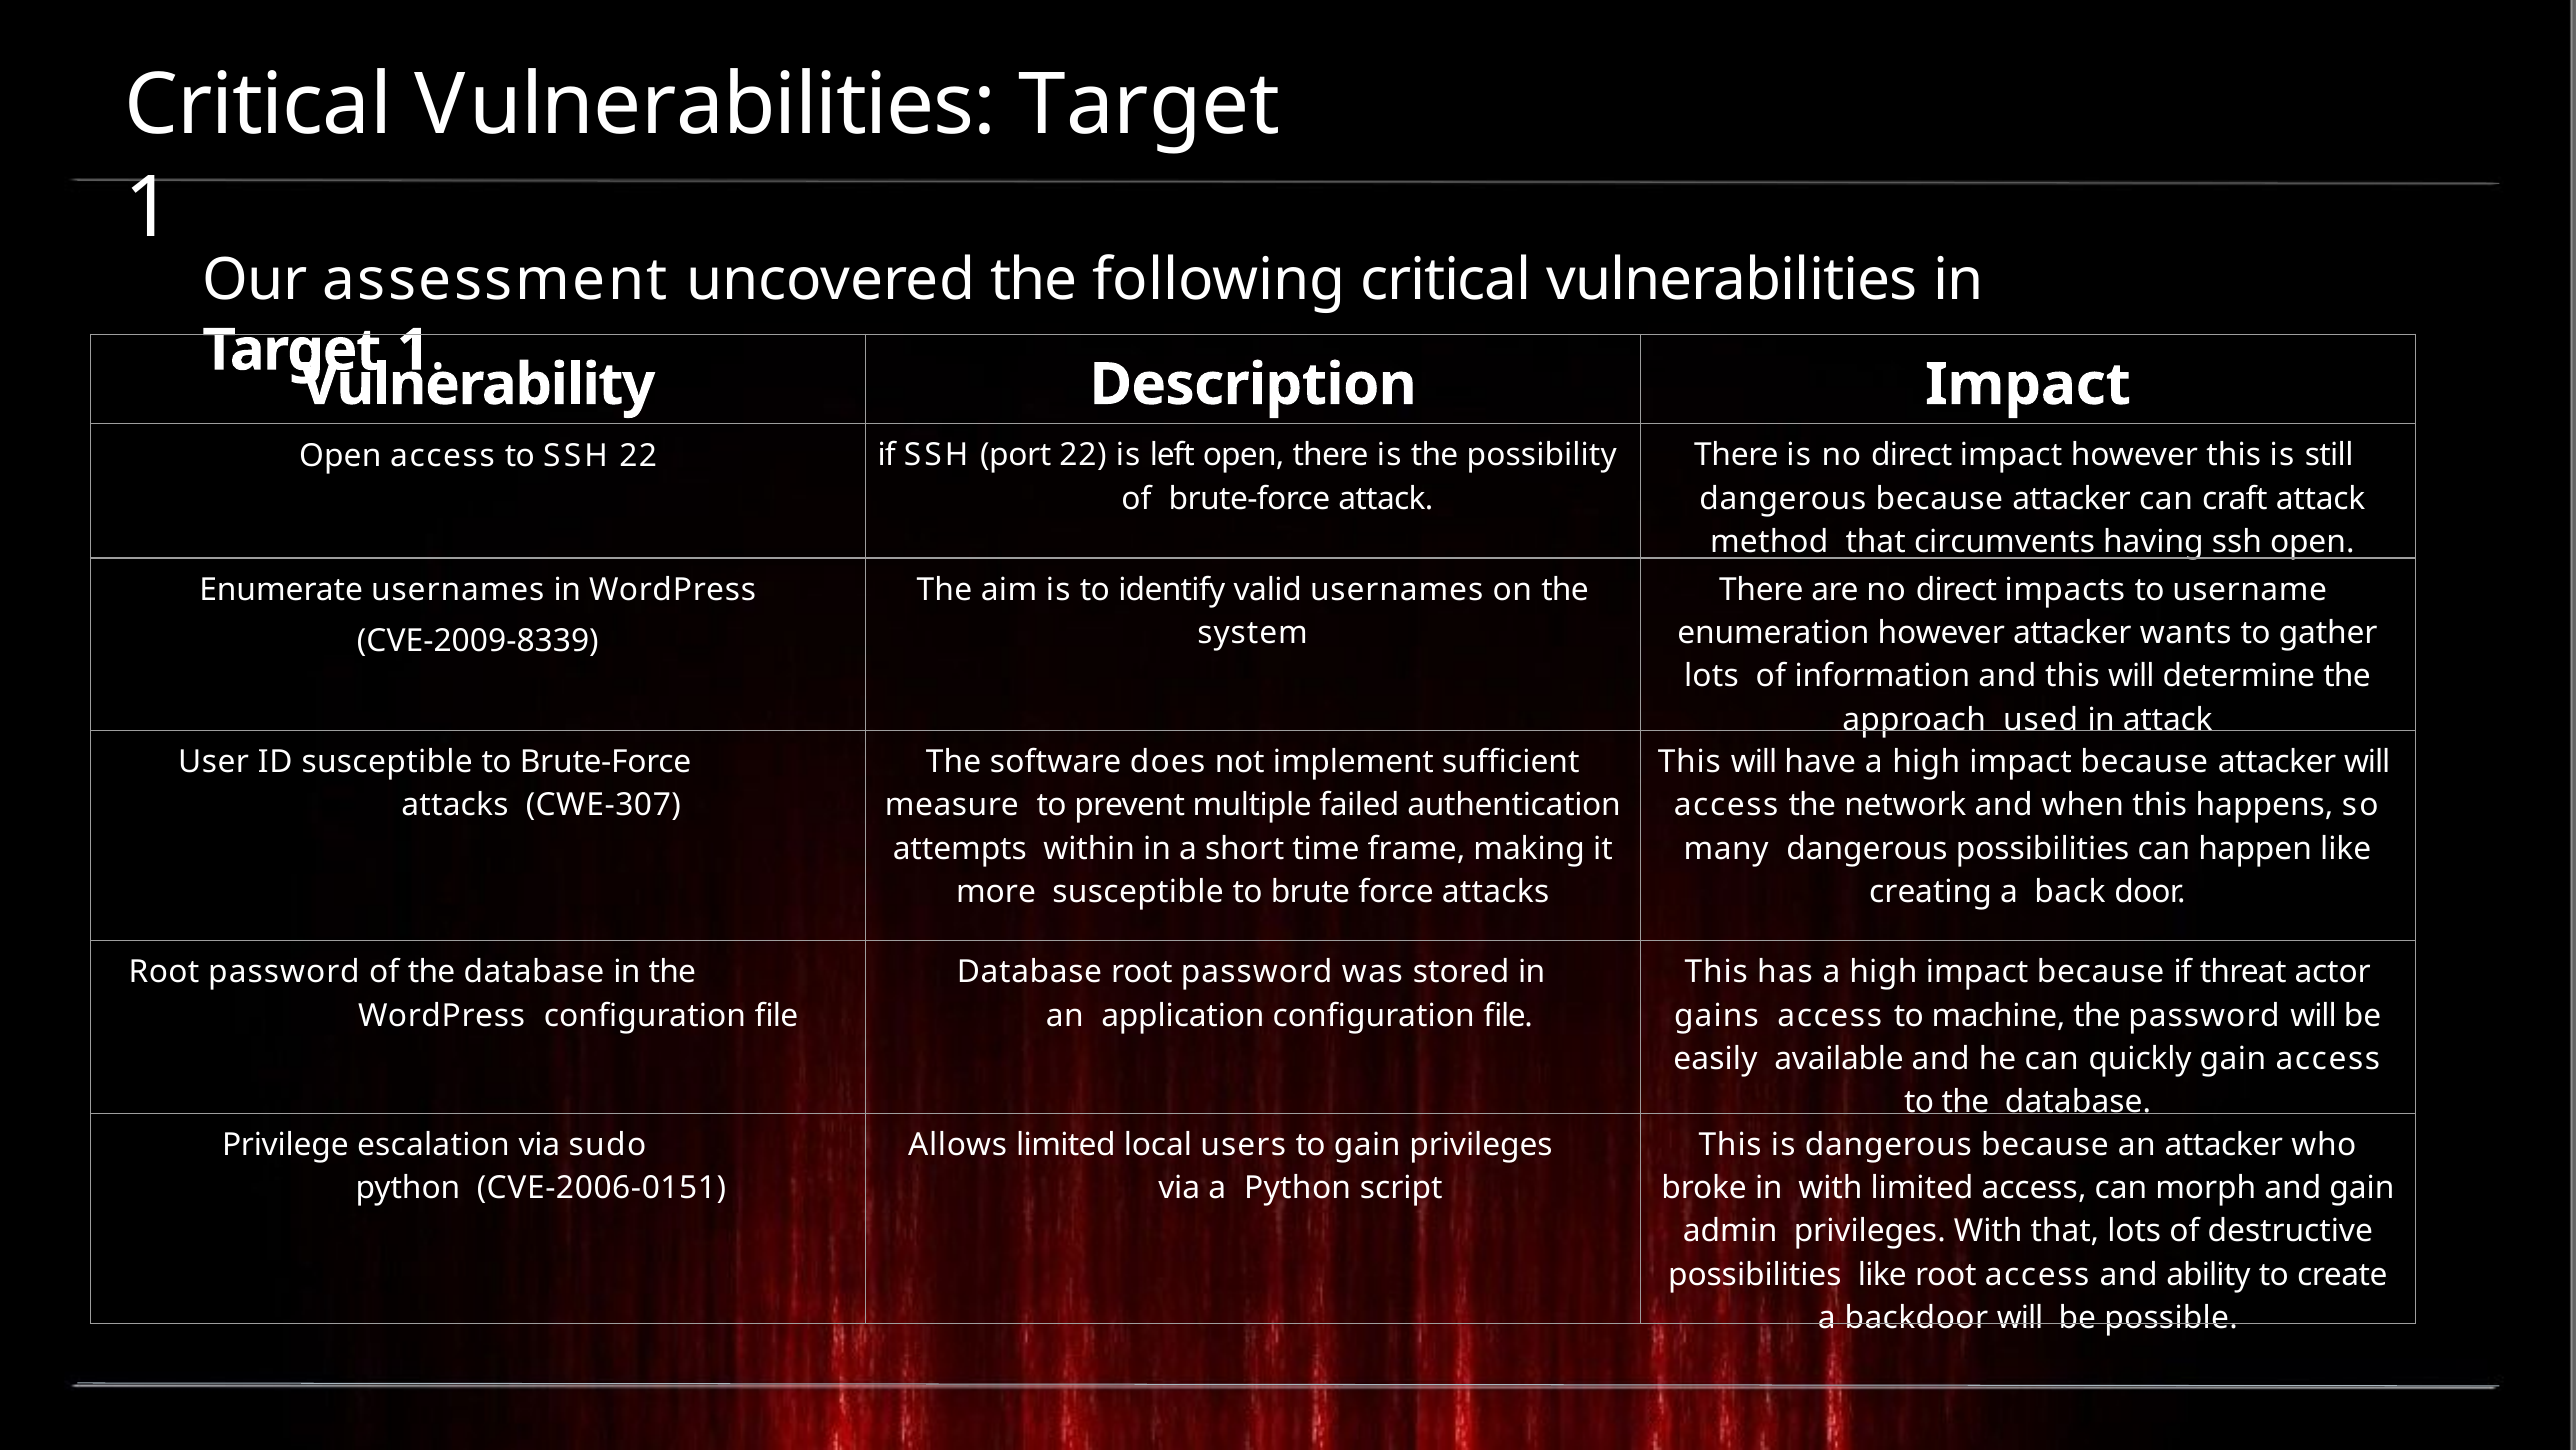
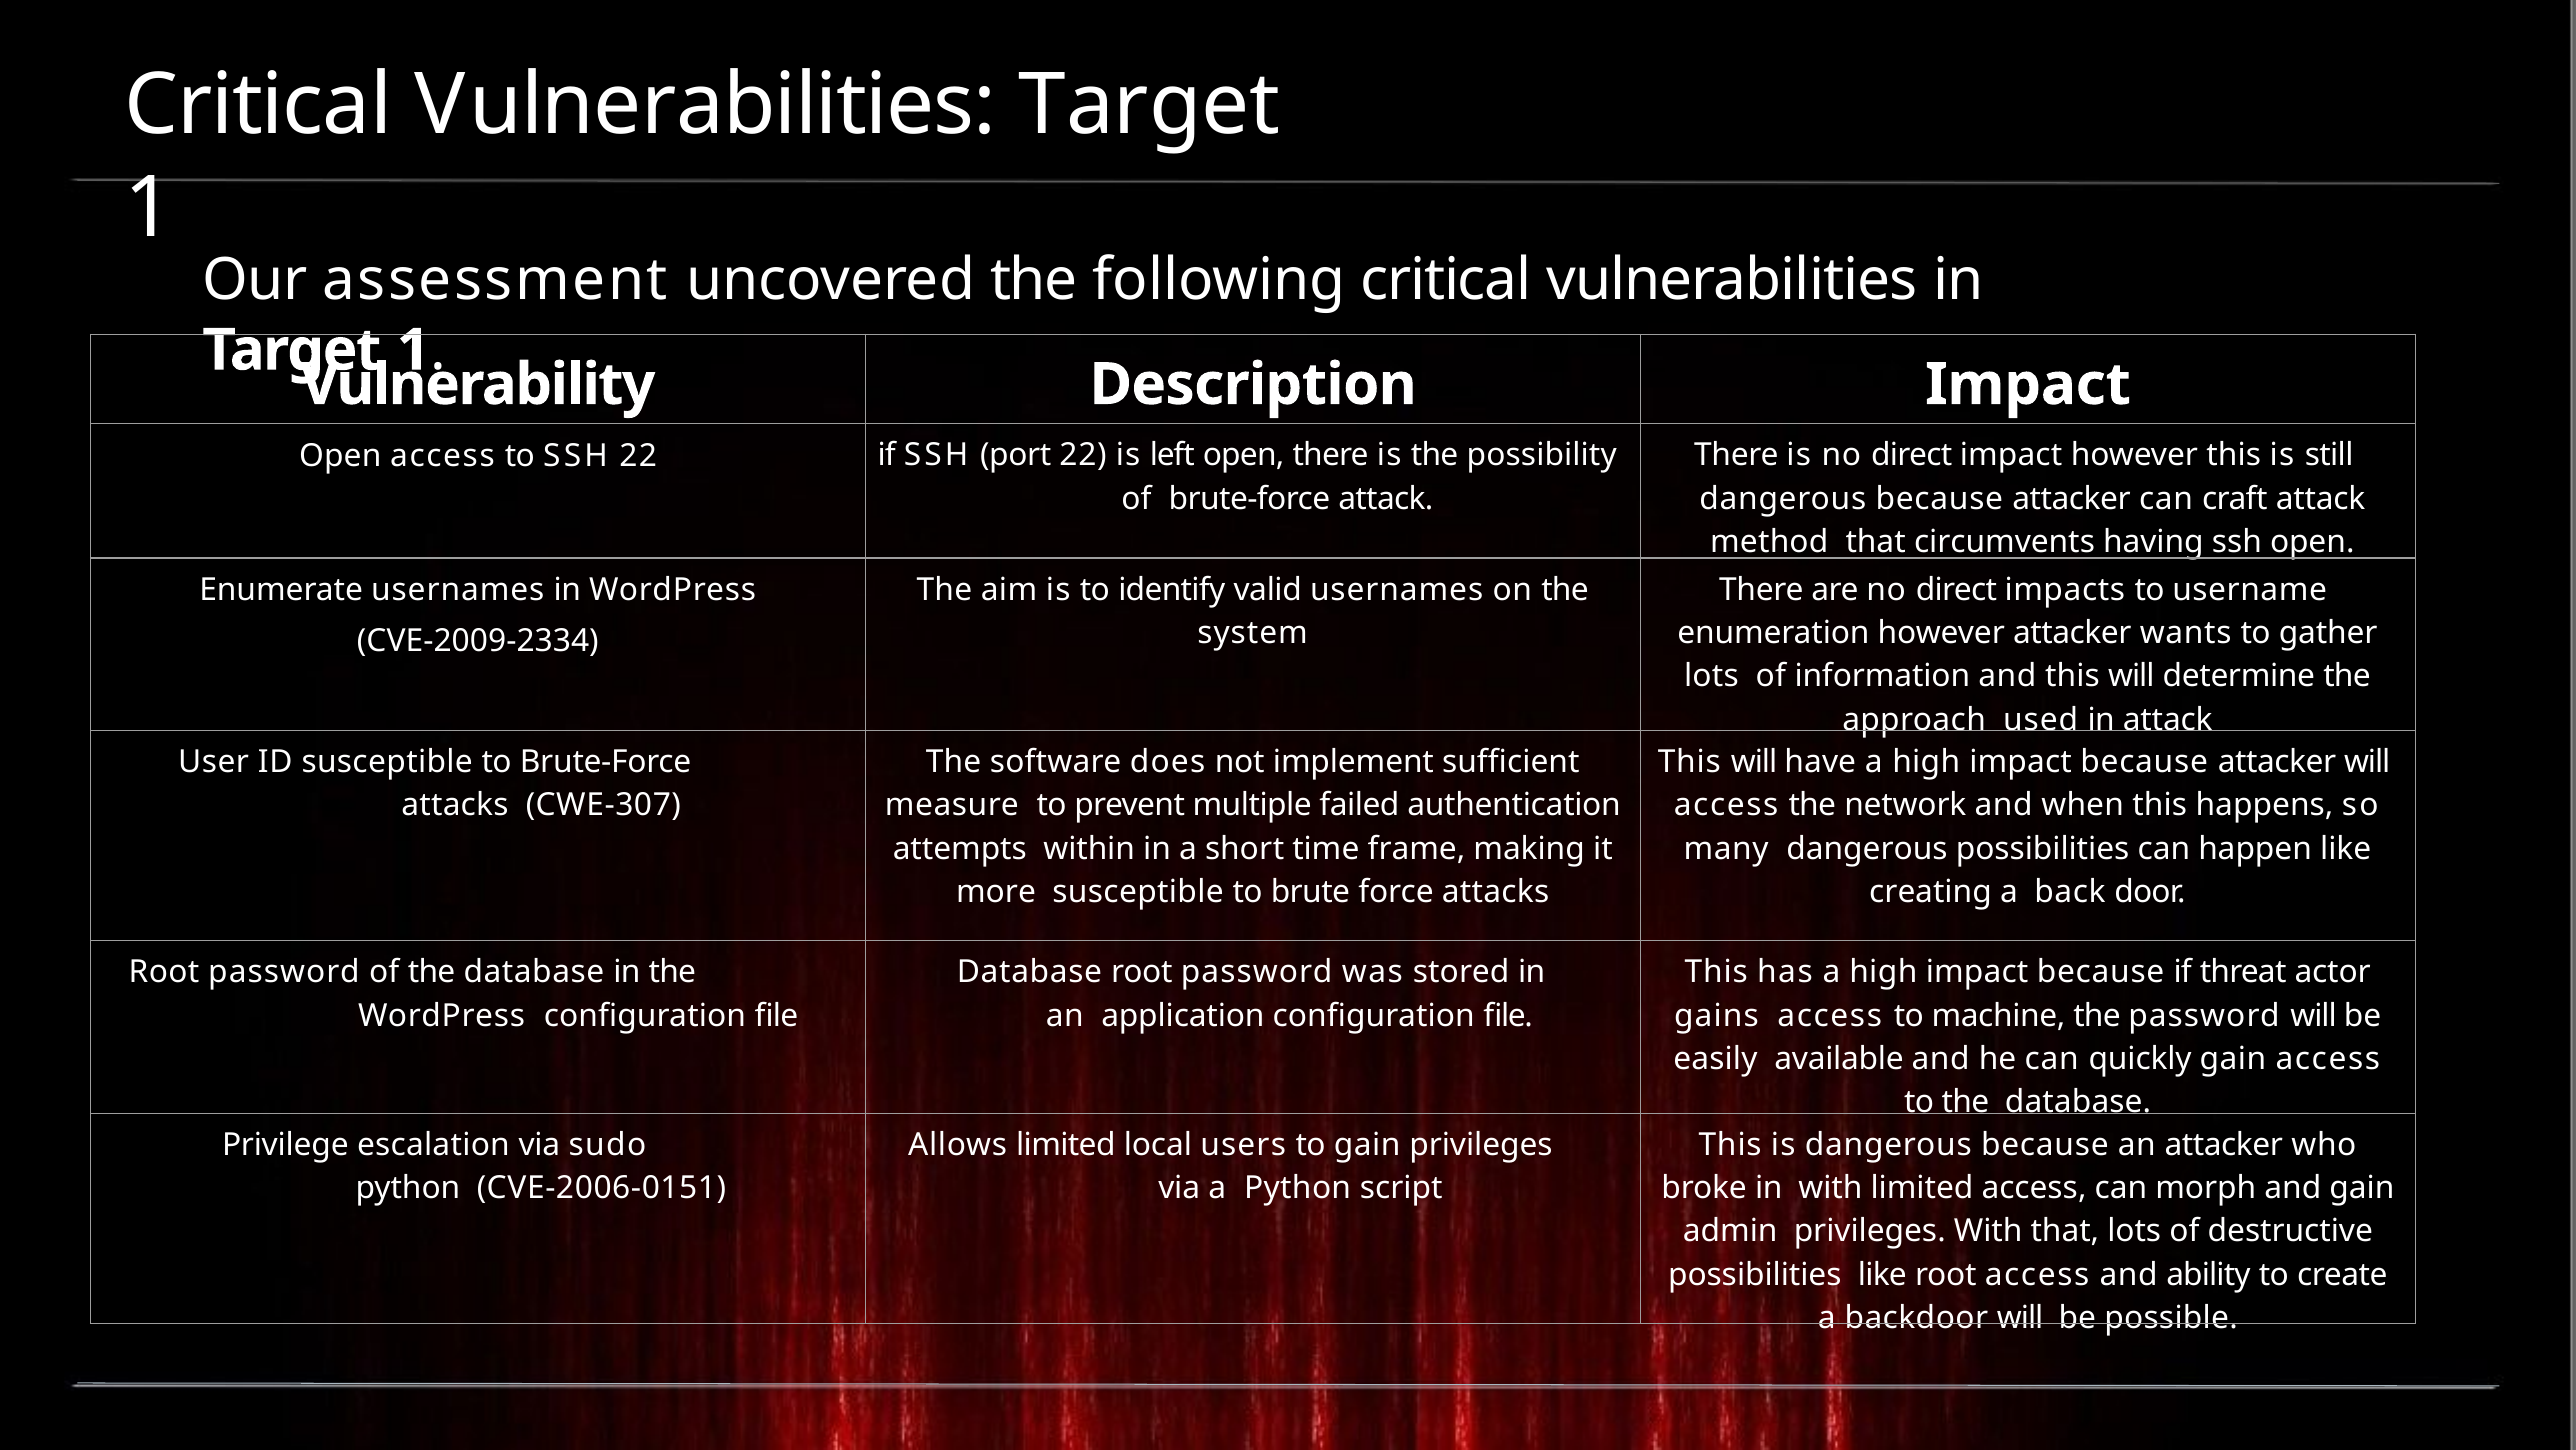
CVE-2009-8339: CVE-2009-8339 -> CVE-2009-2334
